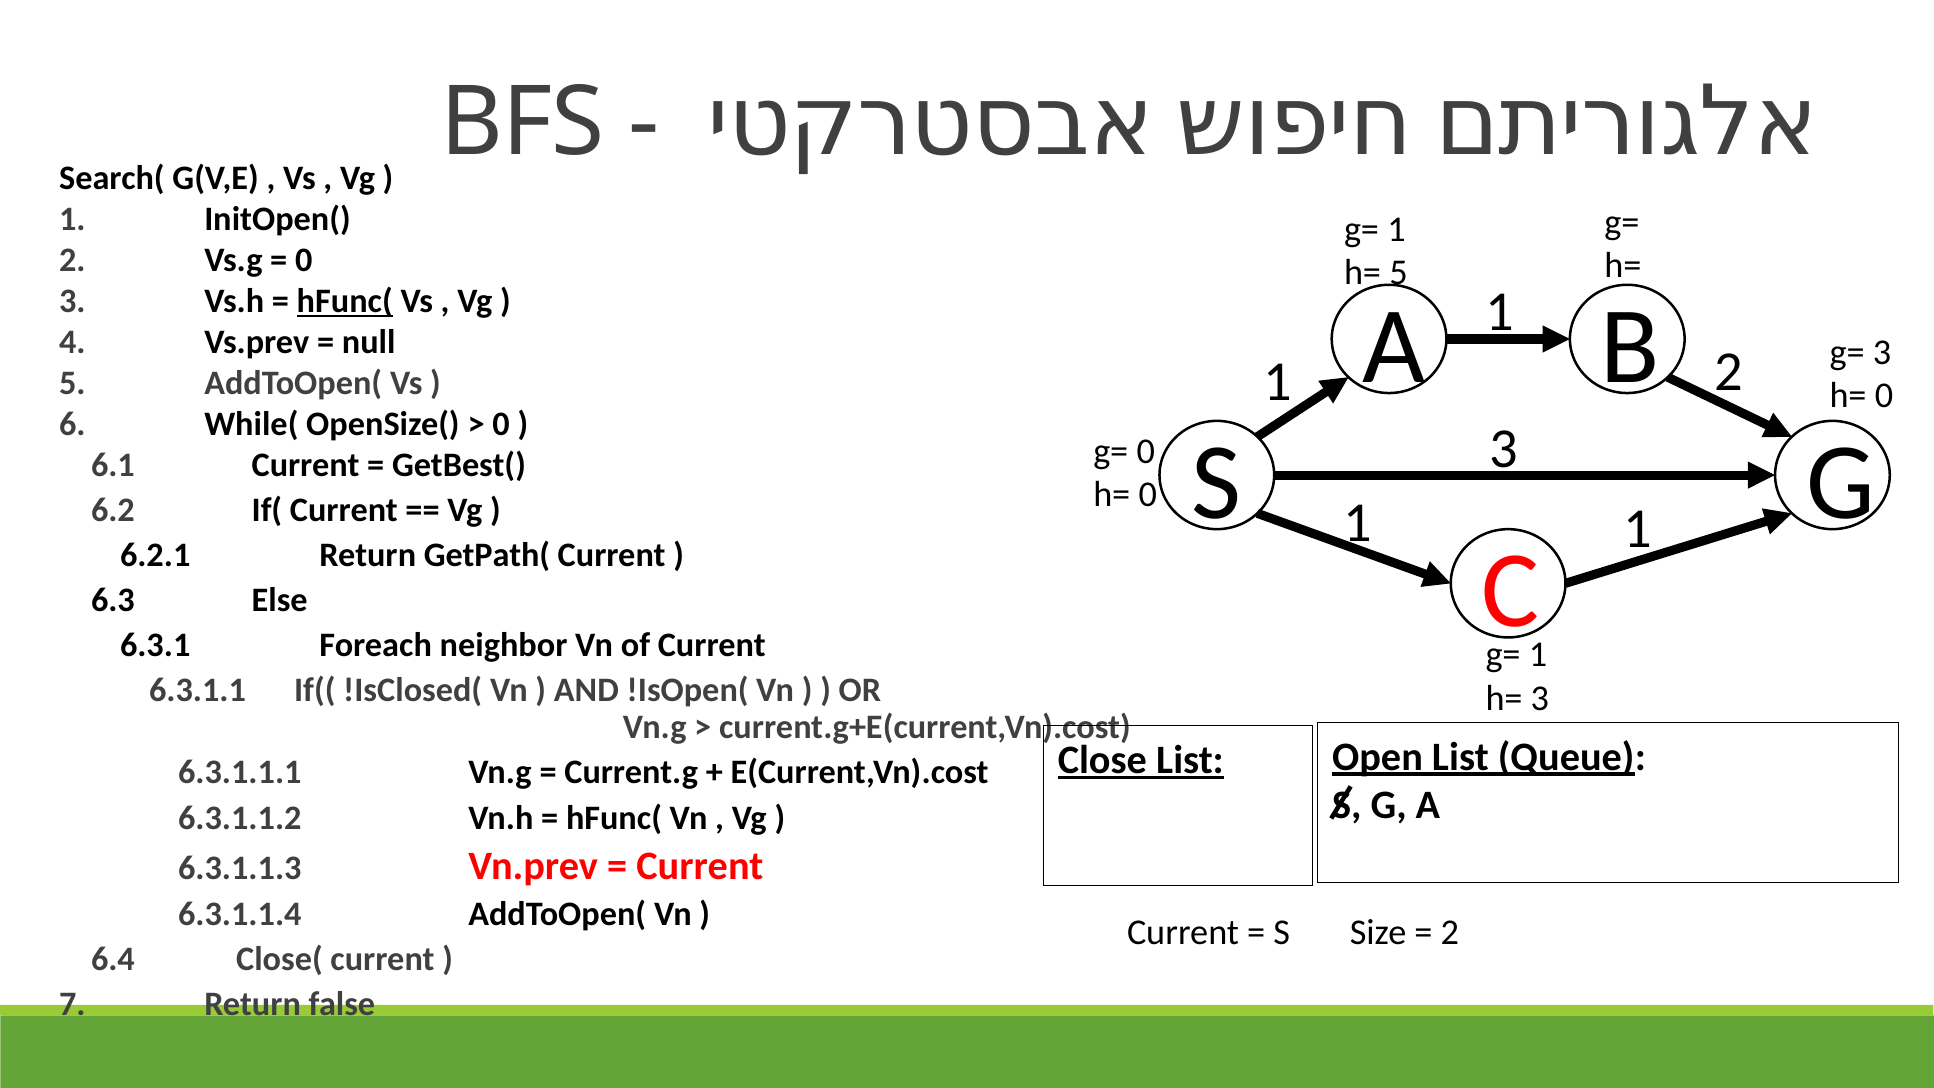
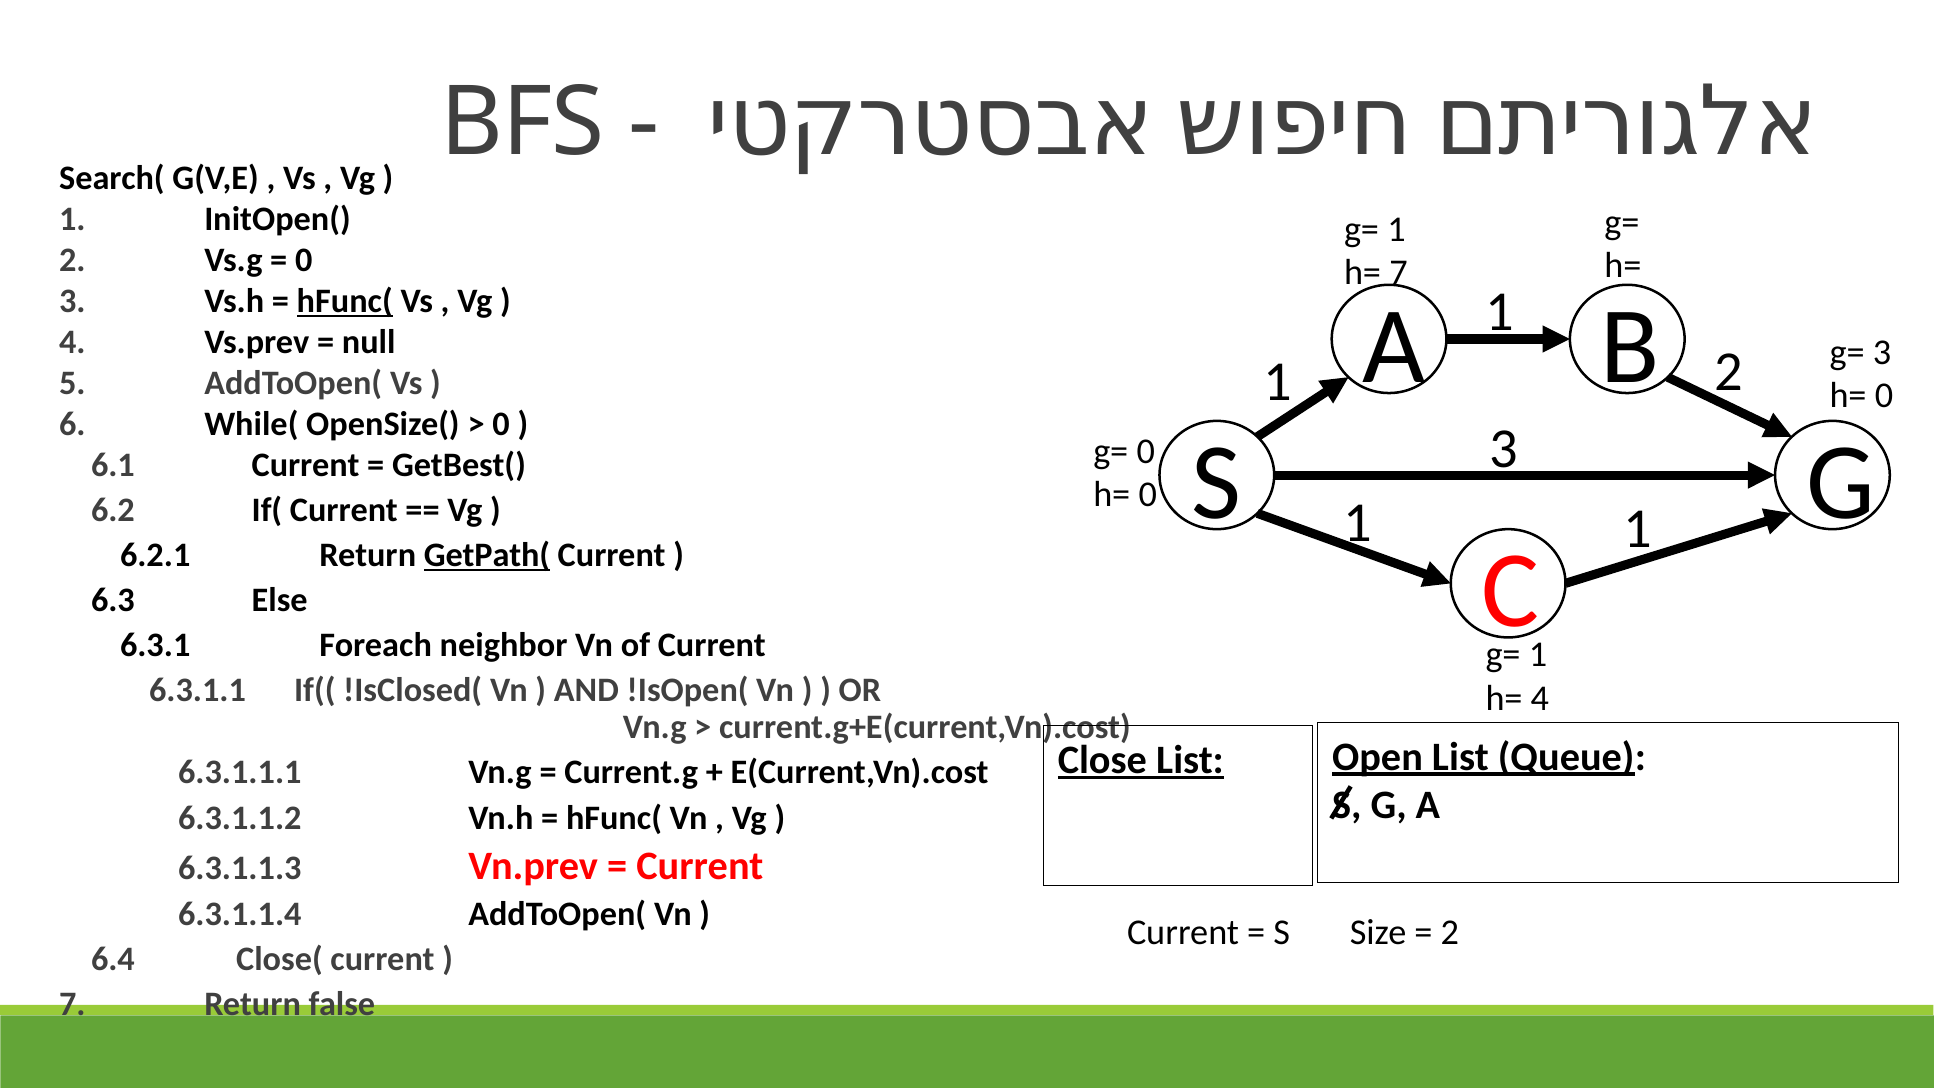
h= 5: 5 -> 7
GetPath( underline: none -> present
h= 3: 3 -> 4
